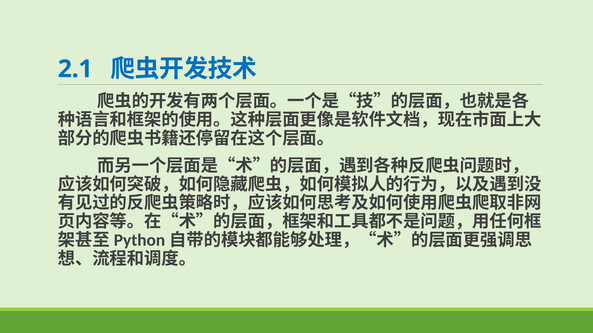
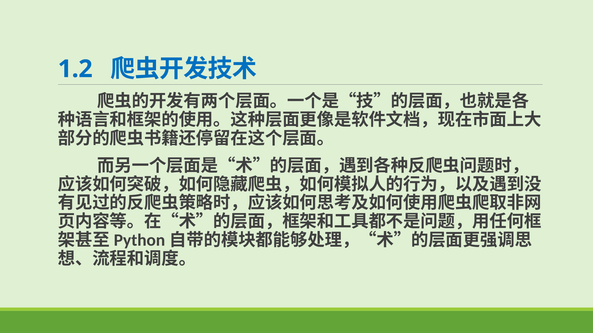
2.1: 2.1 -> 1.2
